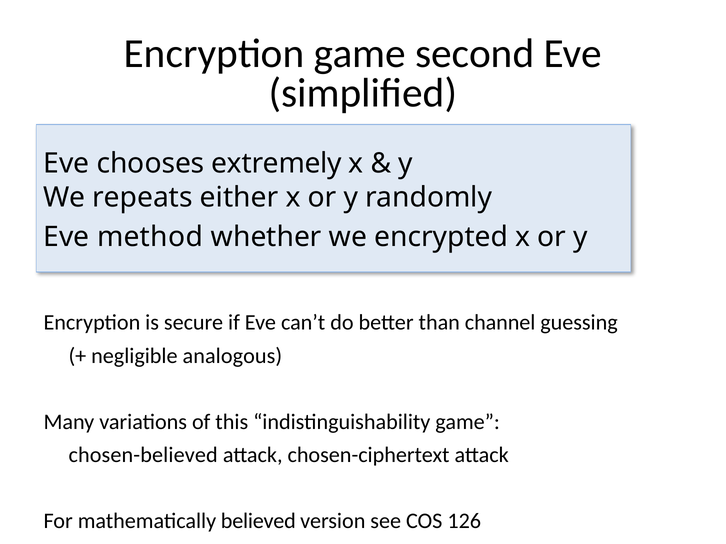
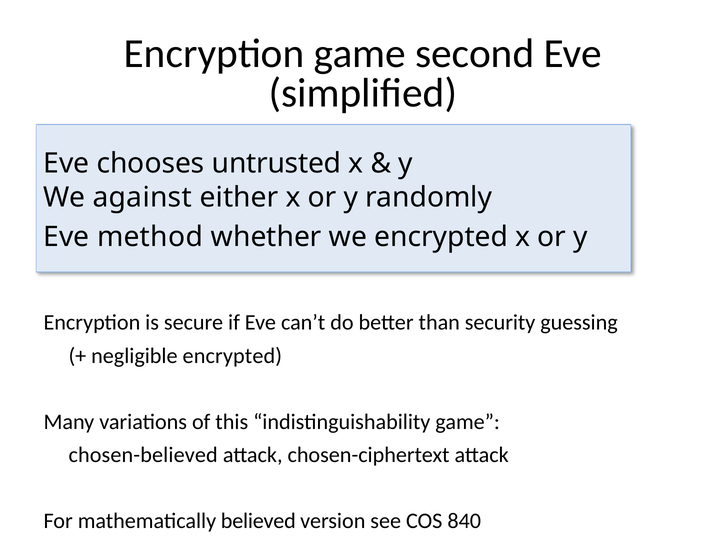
extremely: extremely -> untrusted
repeats: repeats -> against
channel: channel -> security
negligible analogous: analogous -> encrypted
126: 126 -> 840
